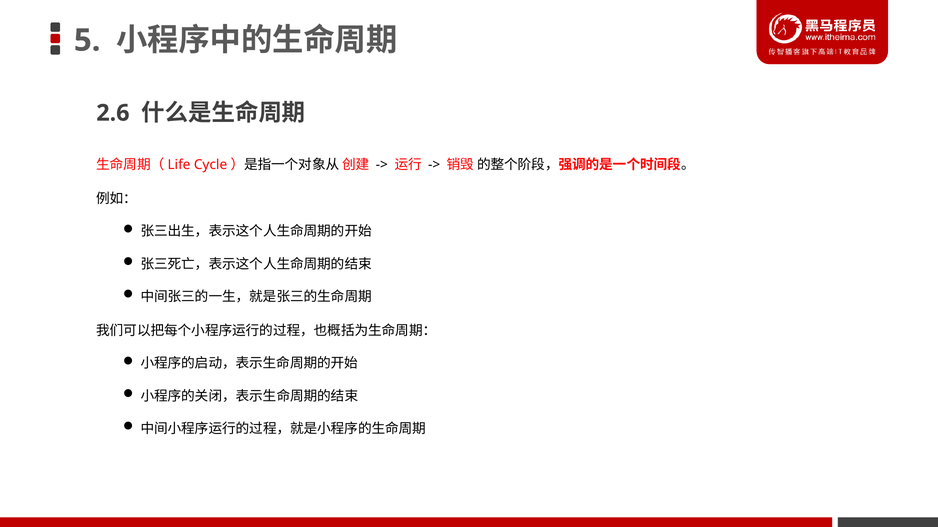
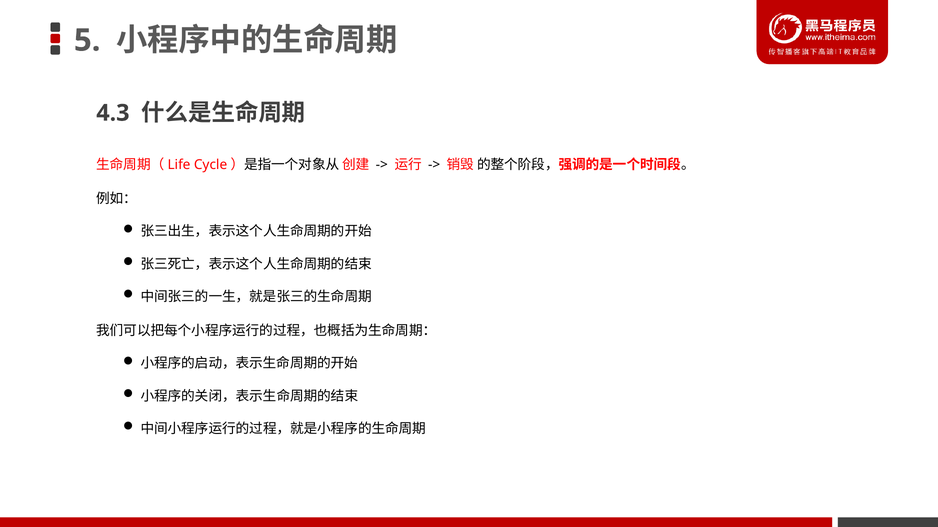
2.6: 2.6 -> 4.3
